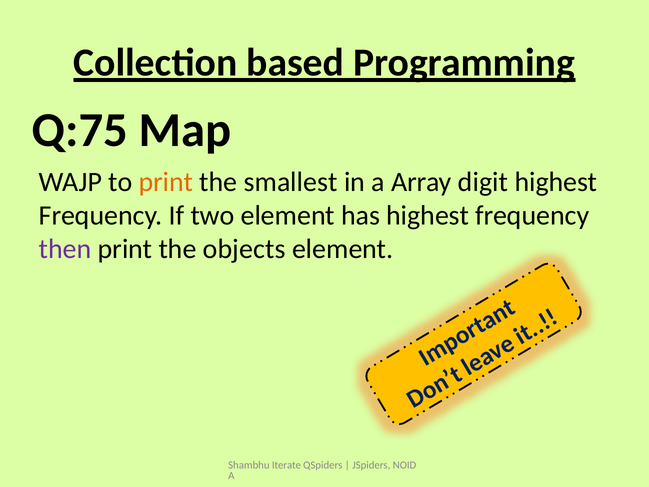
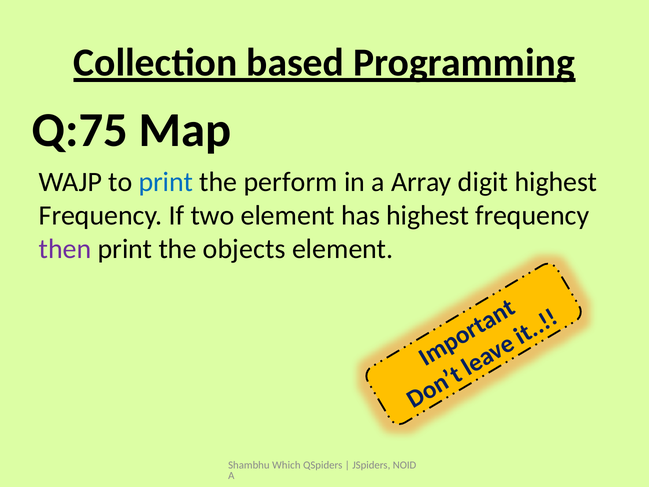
print at (166, 182) colour: orange -> blue
smallest: smallest -> perform
Iterate: Iterate -> Which
